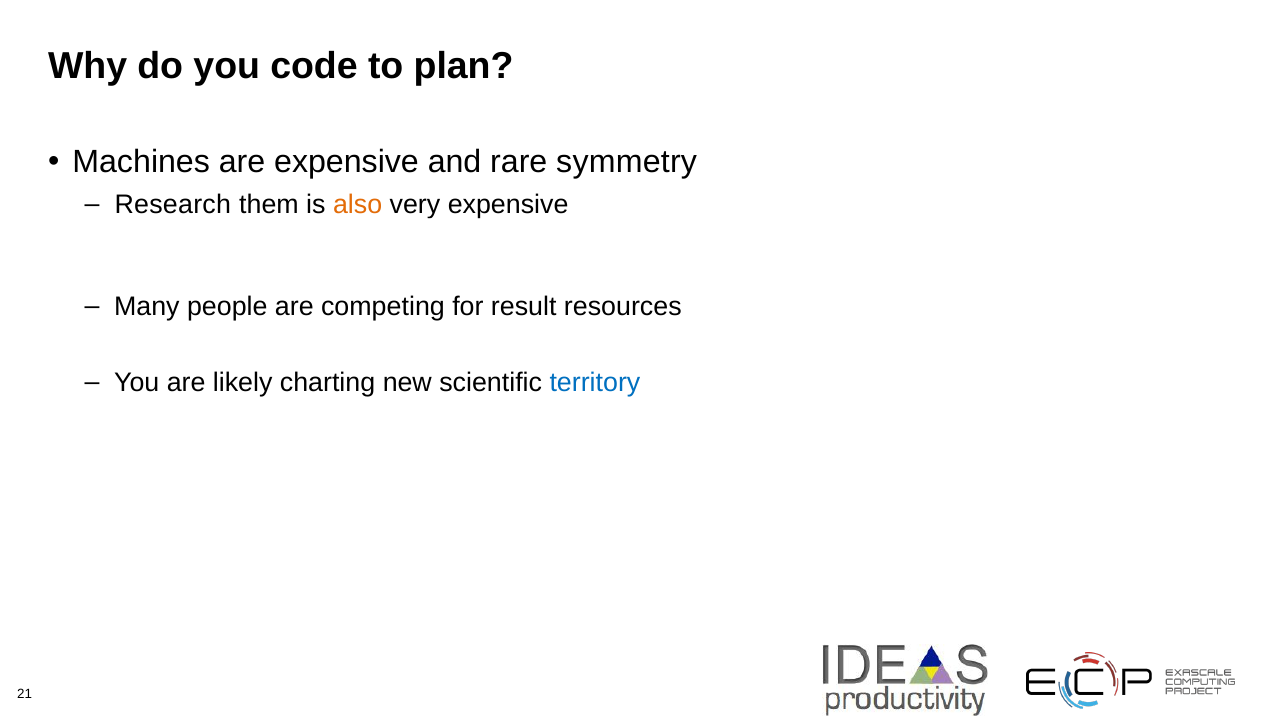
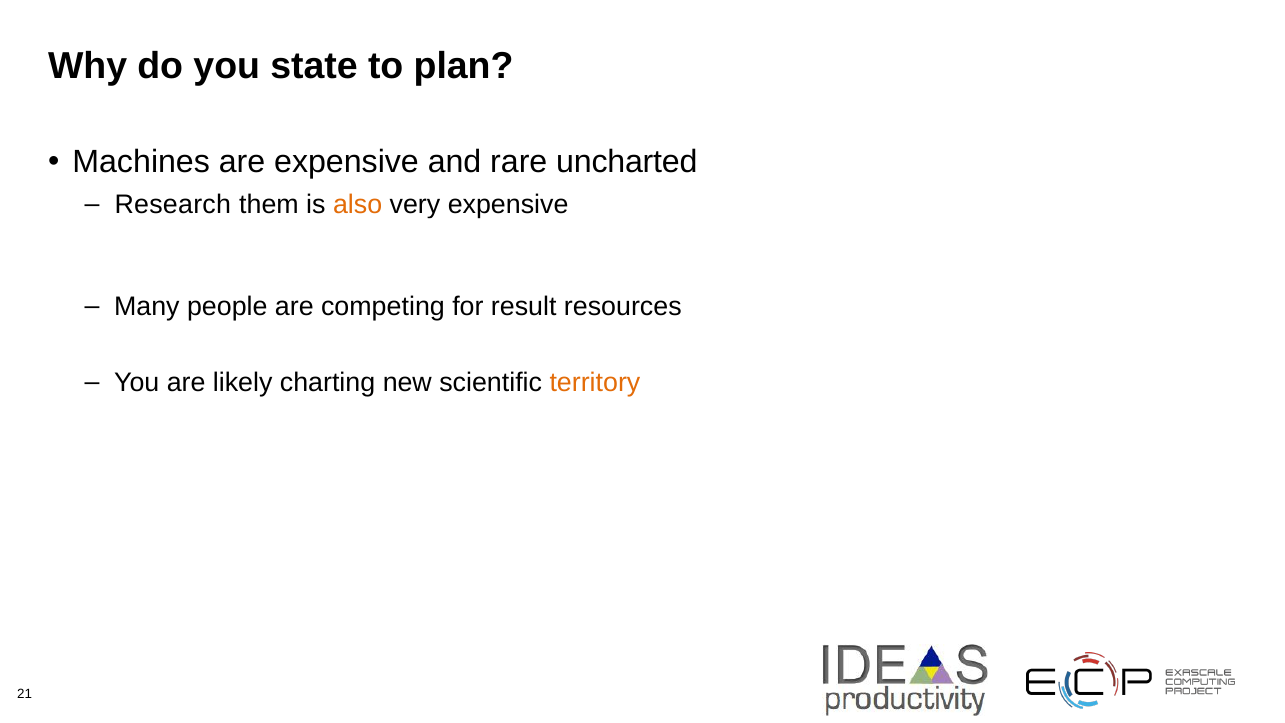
you code: code -> state
symmetry: symmetry -> uncharted
territory colour: blue -> orange
